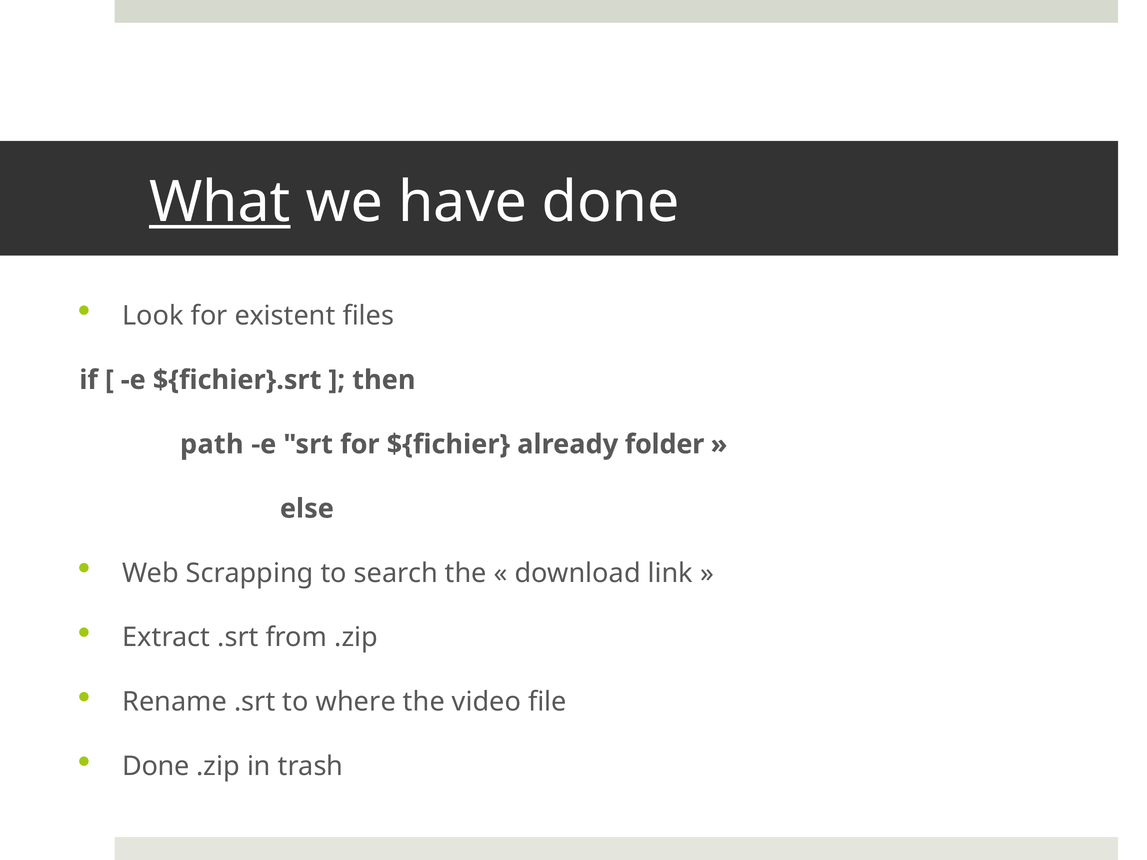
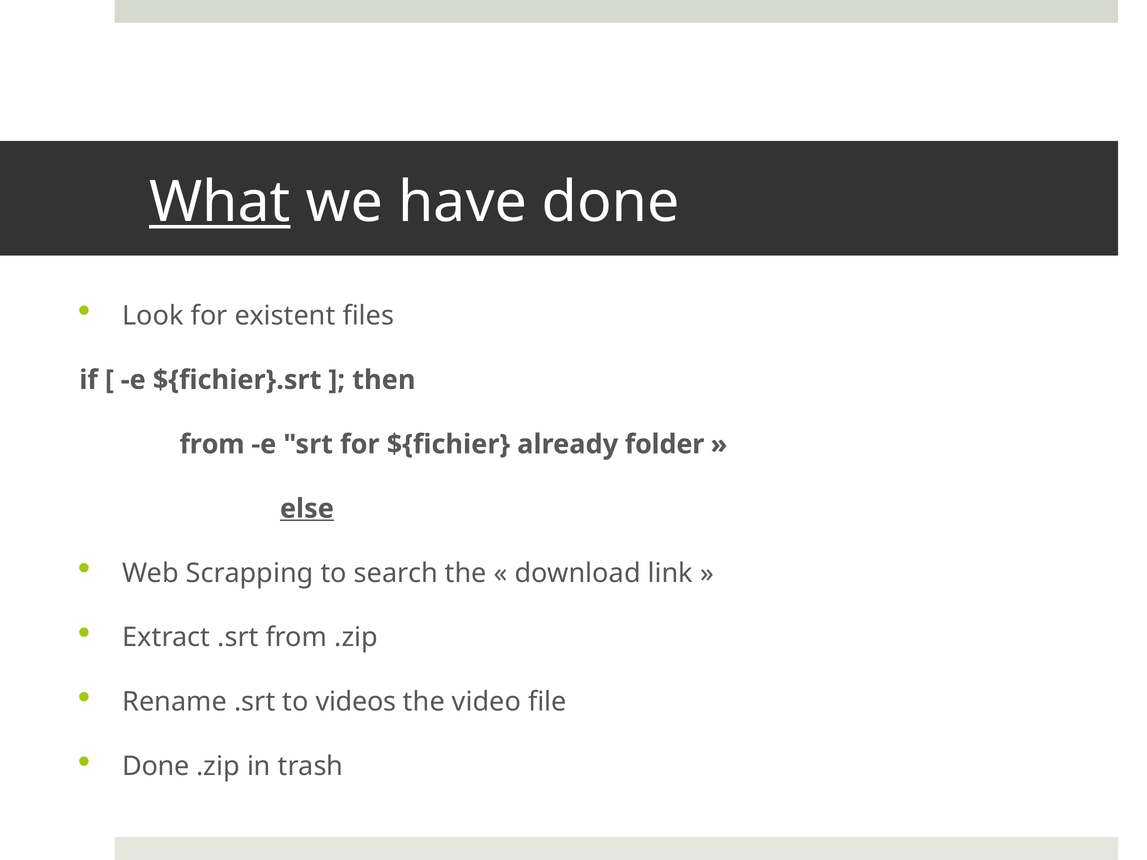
path at (212, 444): path -> from
else underline: none -> present
where: where -> videos
